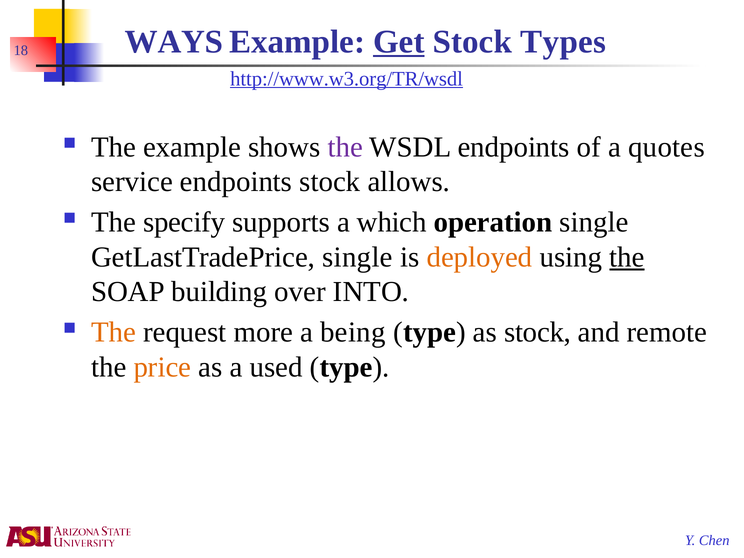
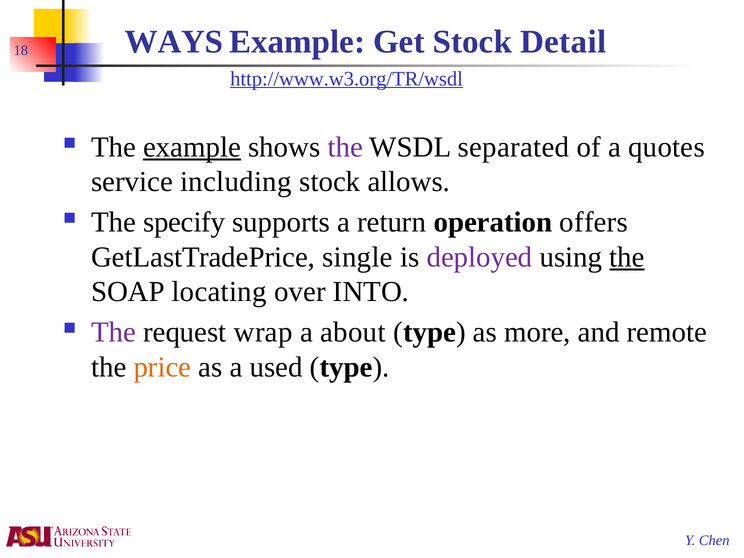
Get underline: present -> none
Types: Types -> Detail
example at (192, 147) underline: none -> present
WSDL endpoints: endpoints -> separated
service endpoints: endpoints -> including
which: which -> return
operation single: single -> offers
deployed colour: orange -> purple
building: building -> locating
The at (114, 332) colour: orange -> purple
more: more -> wrap
being: being -> about
as stock: stock -> more
